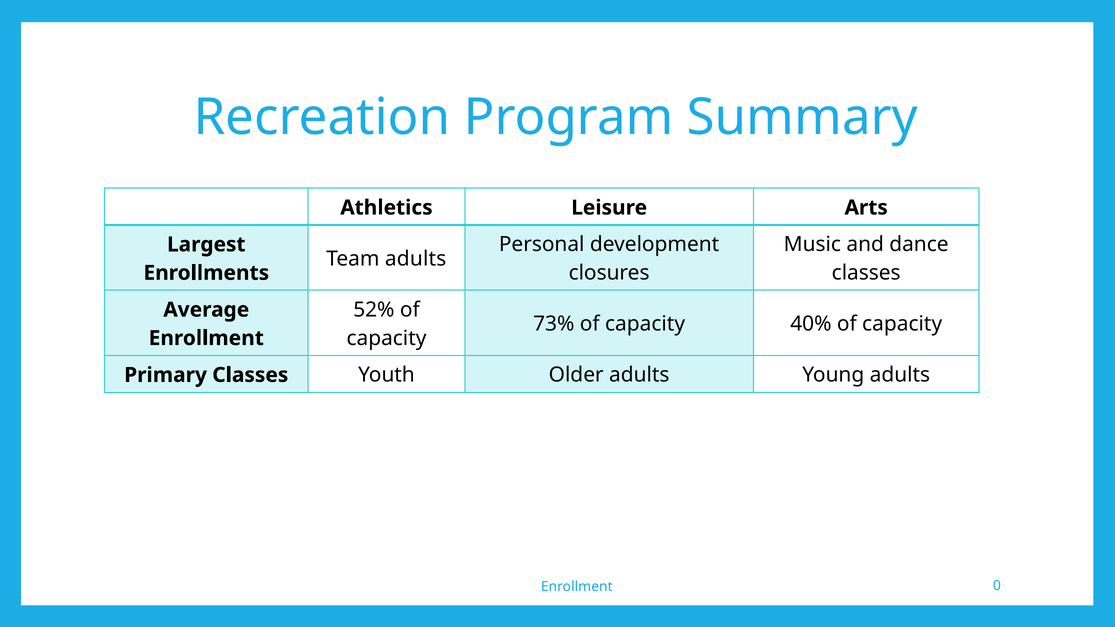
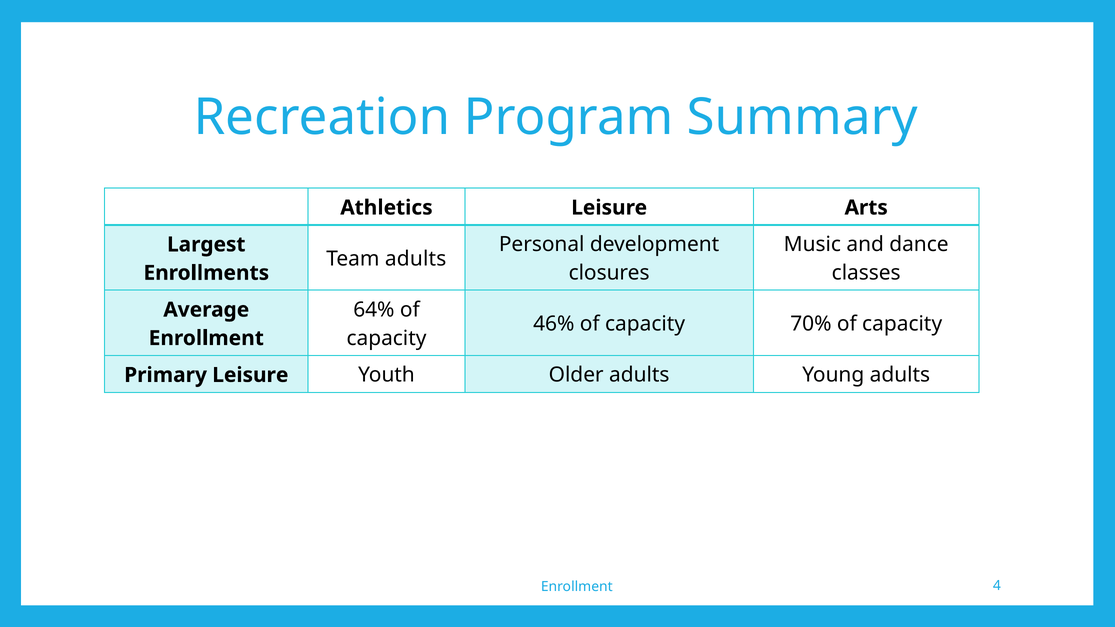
52%: 52% -> 64%
73%: 73% -> 46%
40%: 40% -> 70%
Primary Classes: Classes -> Leisure
0: 0 -> 4
